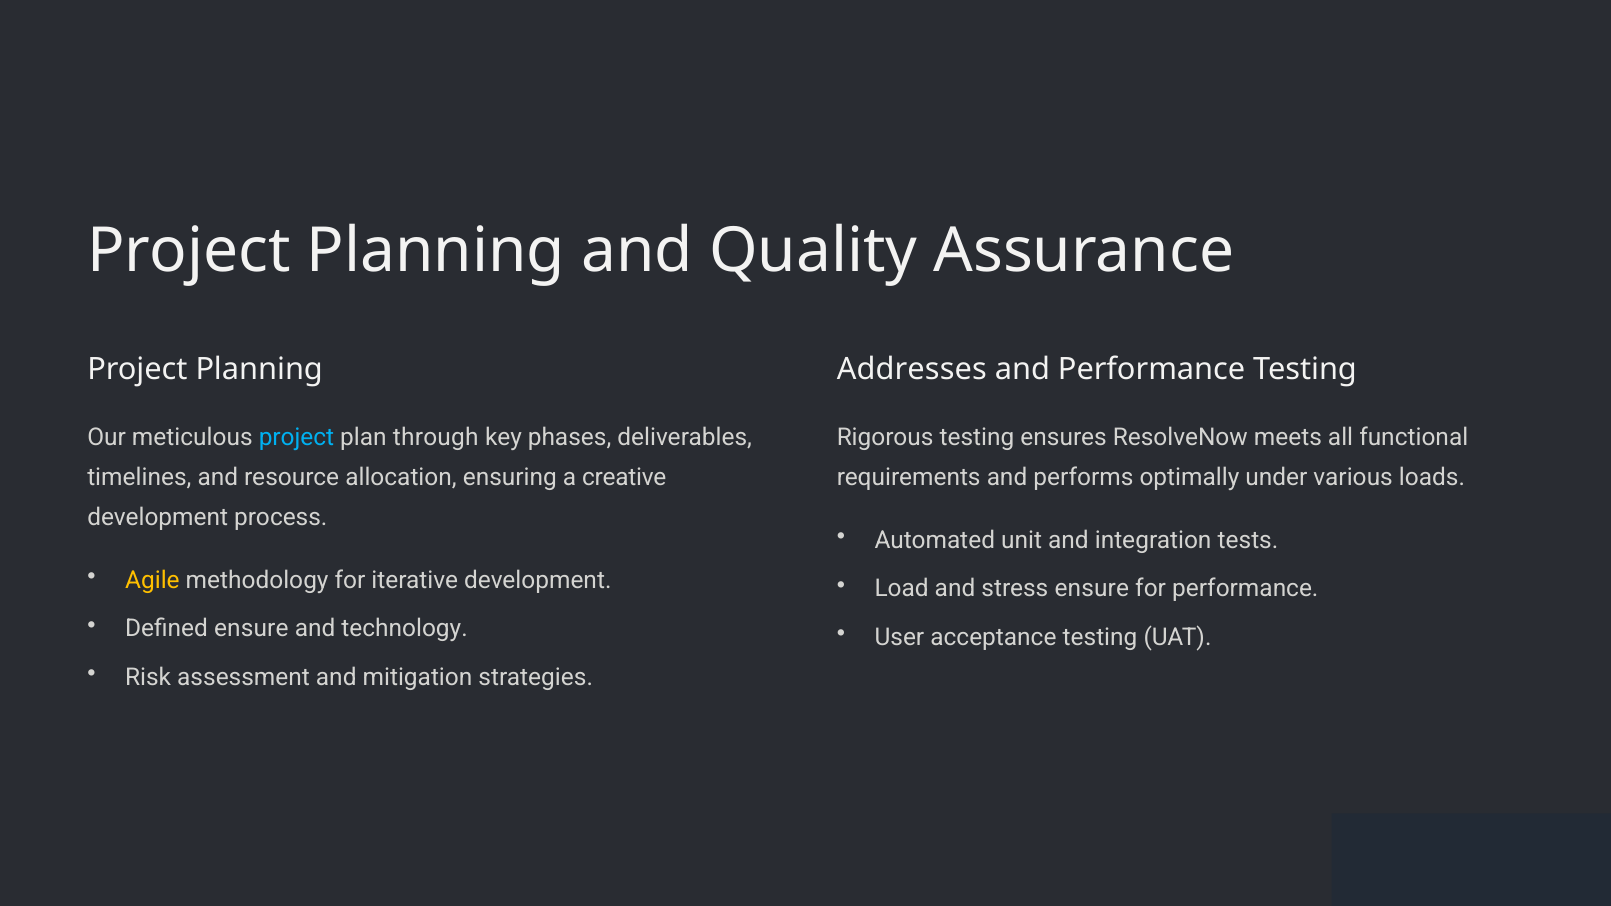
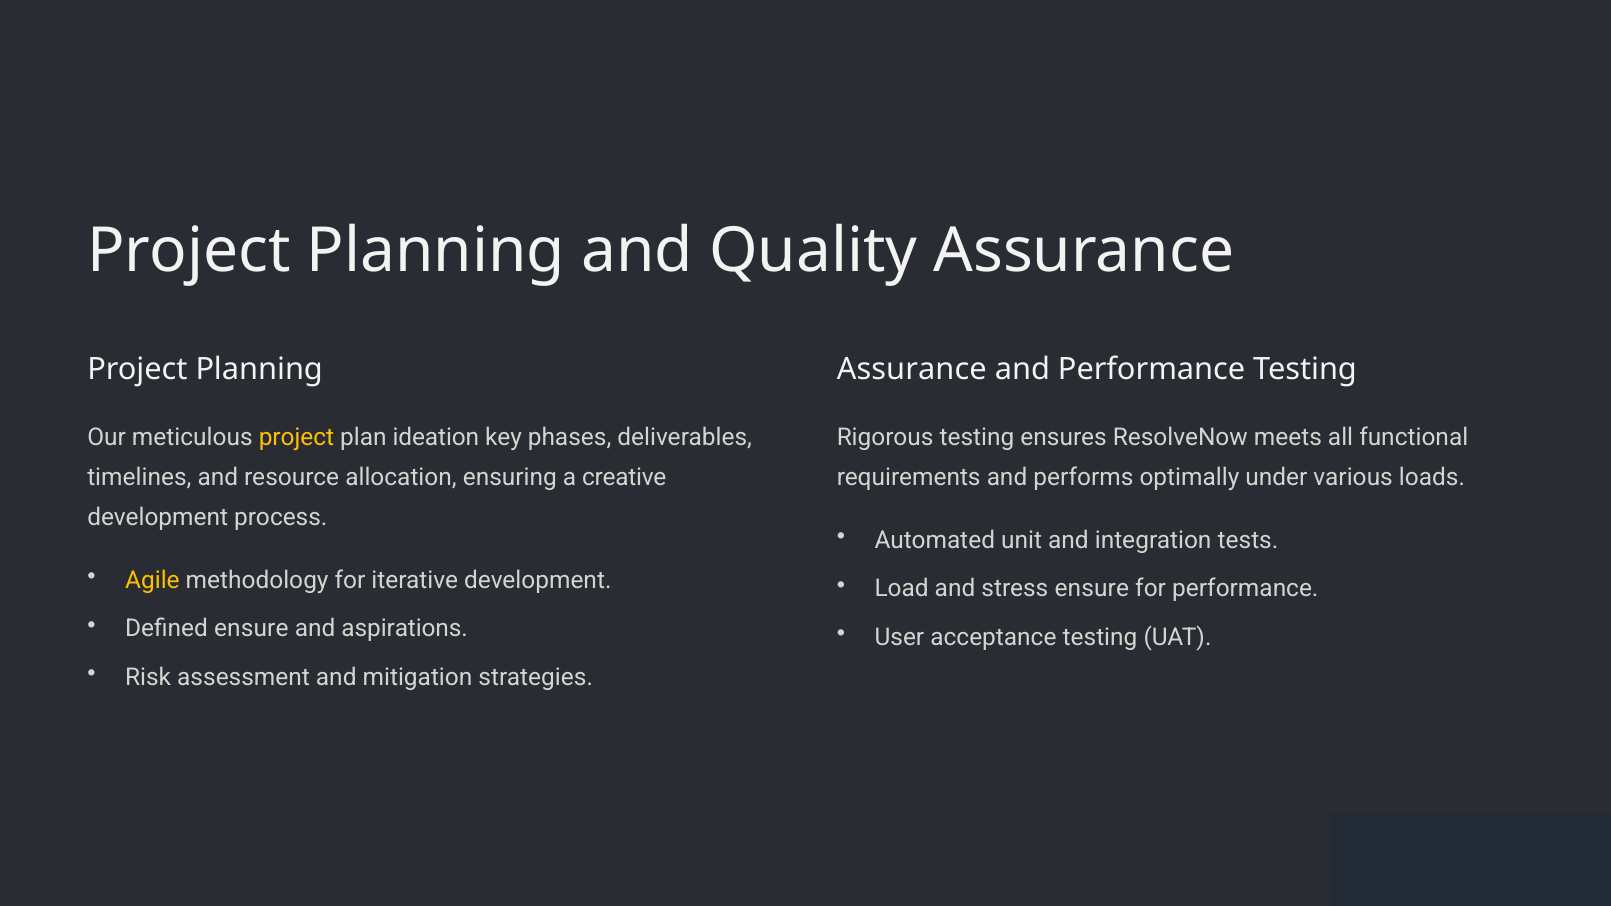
Addresses at (912, 369): Addresses -> Assurance
project at (296, 438) colour: light blue -> yellow
through: through -> ideation
technology: technology -> aspirations
